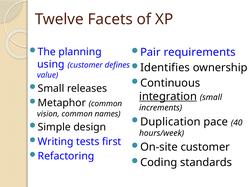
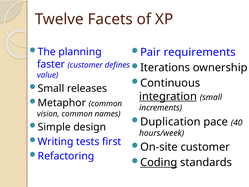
using: using -> faster
Identifies: Identifies -> Iterations
Coding underline: none -> present
